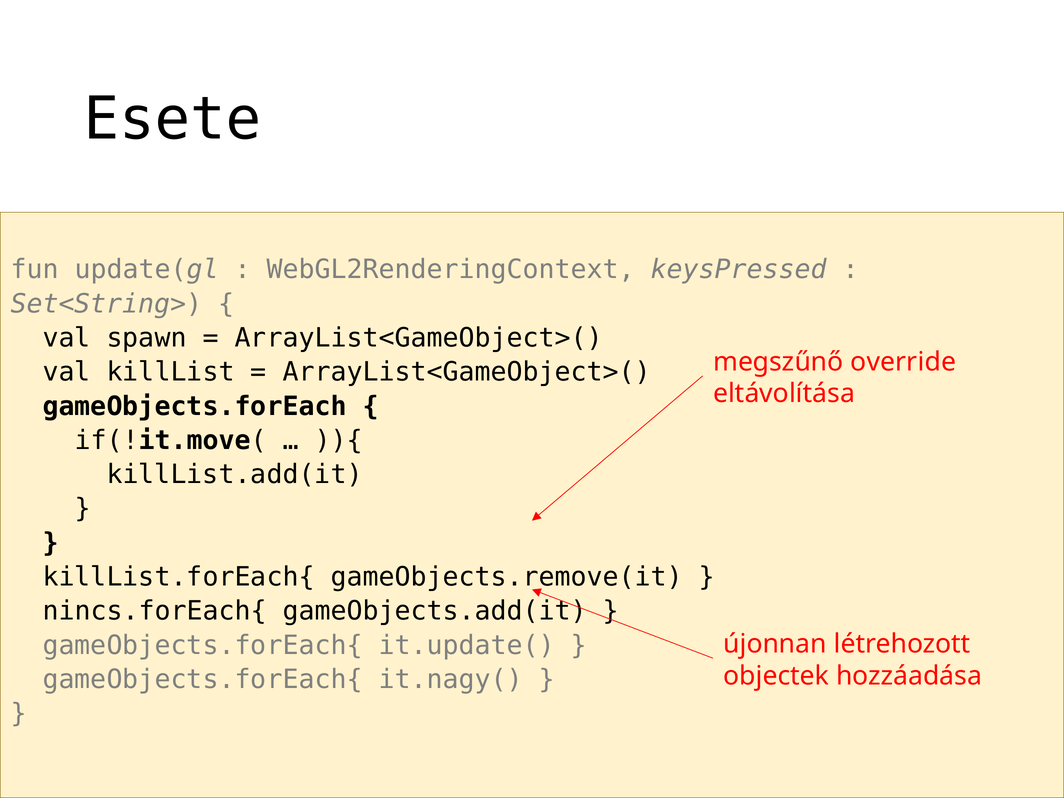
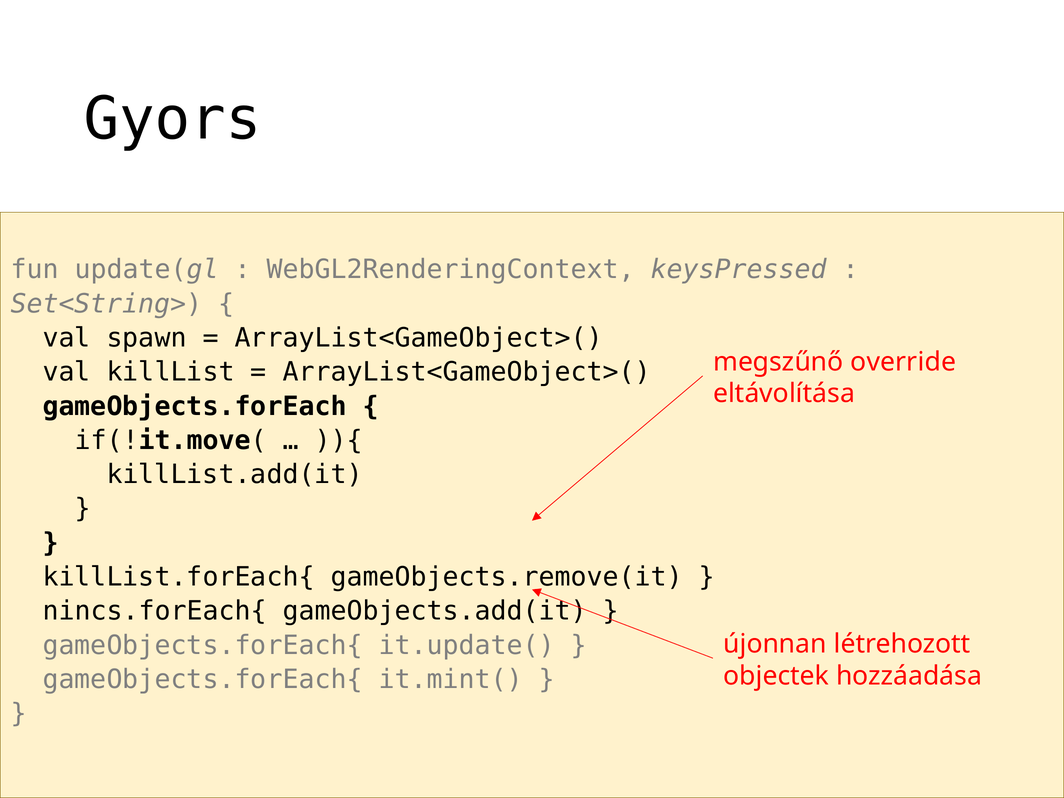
Esete: Esete -> Gyors
it.nagy(: it.nagy( -> it.mint(
